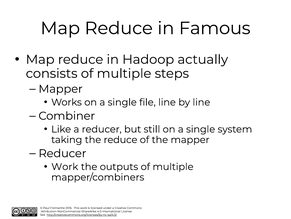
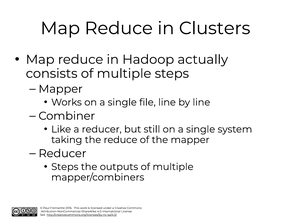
Famous: Famous -> Clusters
Work at (65, 166): Work -> Steps
